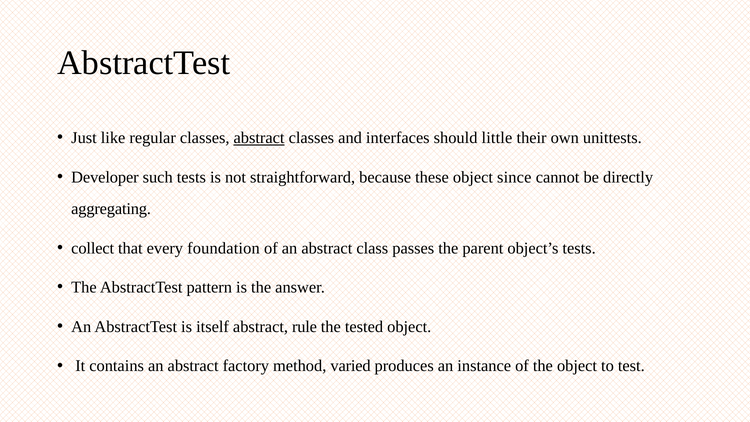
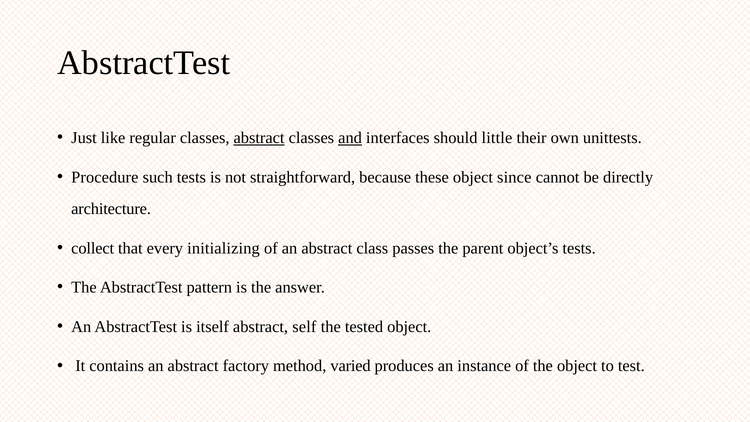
and underline: none -> present
Developer: Developer -> Procedure
aggregating: aggregating -> architecture
foundation: foundation -> initializing
rule: rule -> self
